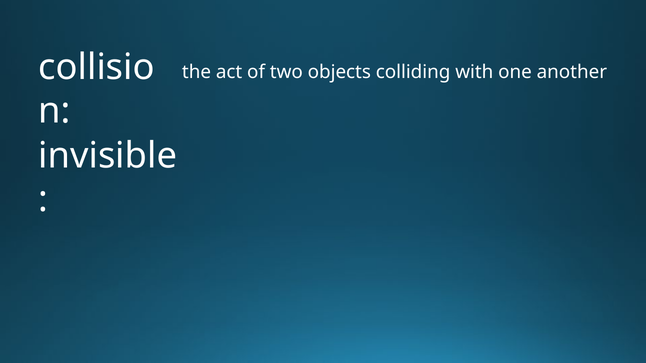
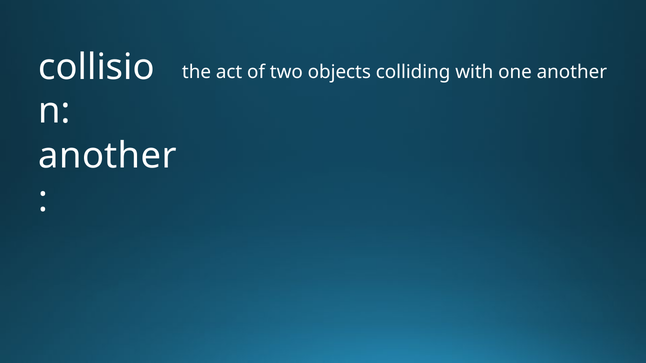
invisible at (108, 156): invisible -> another
